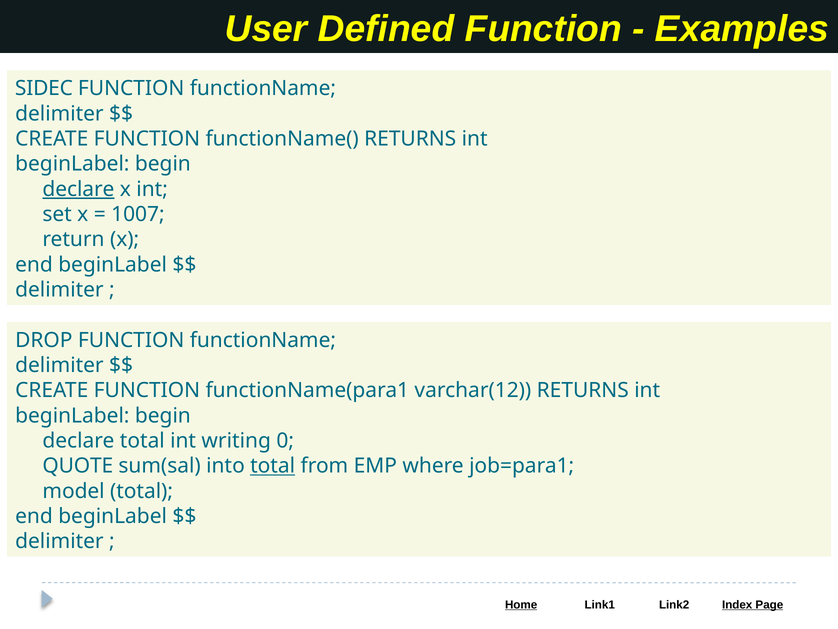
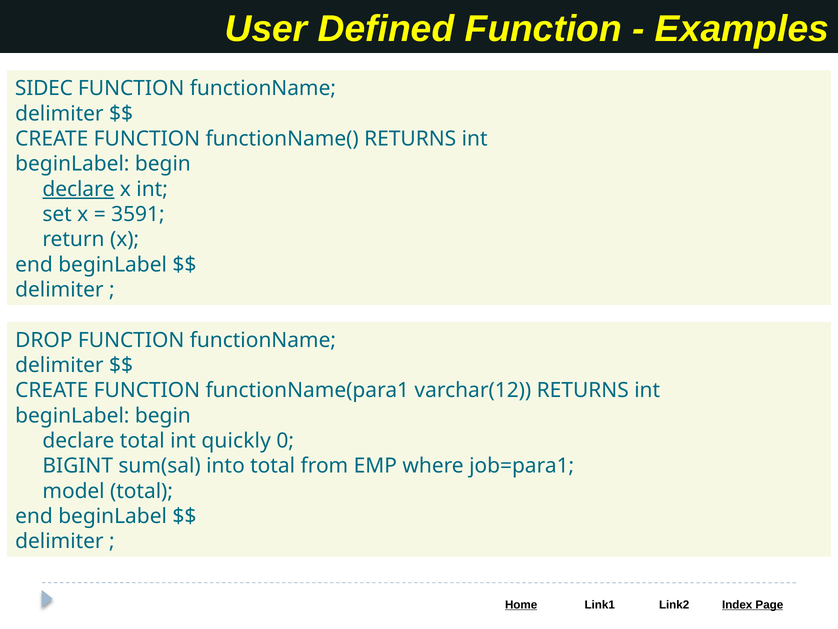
1007: 1007 -> 3591
writing: writing -> quickly
QUOTE: QUOTE -> BIGINT
total at (273, 466) underline: present -> none
